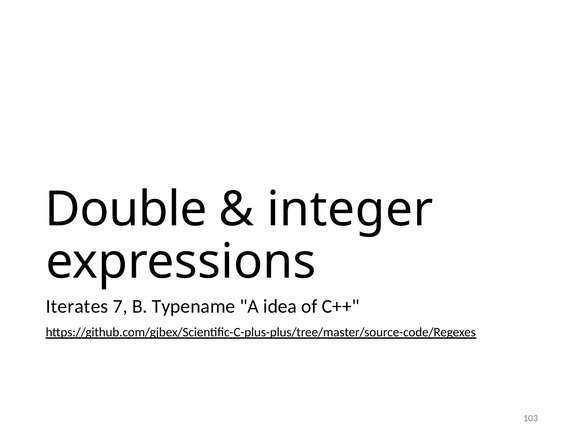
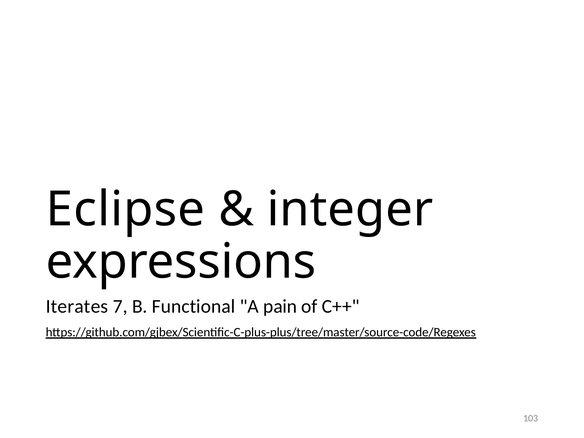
Double: Double -> Eclipse
Typename: Typename -> Functional
idea: idea -> pain
